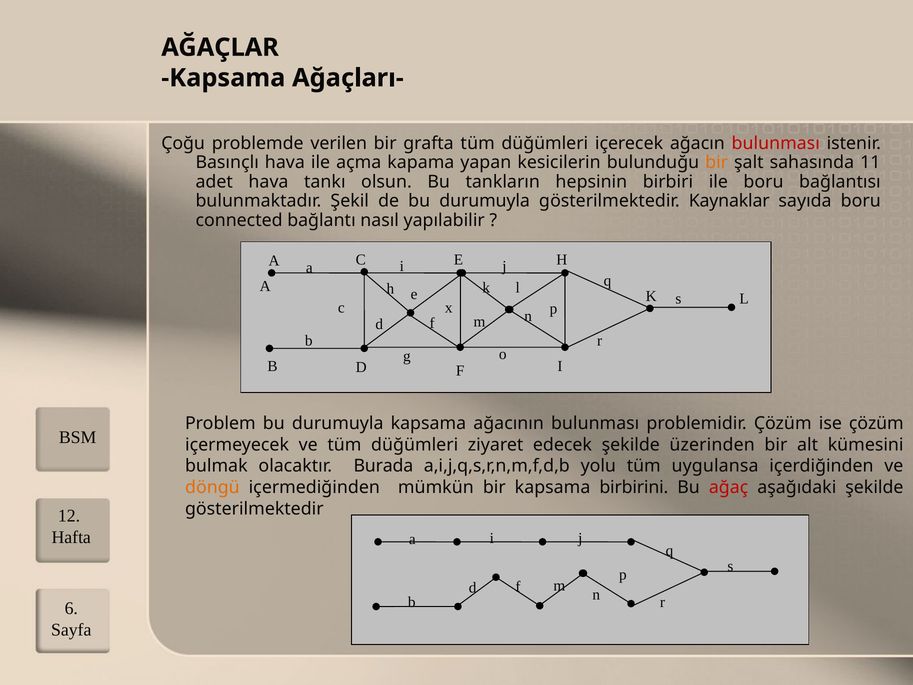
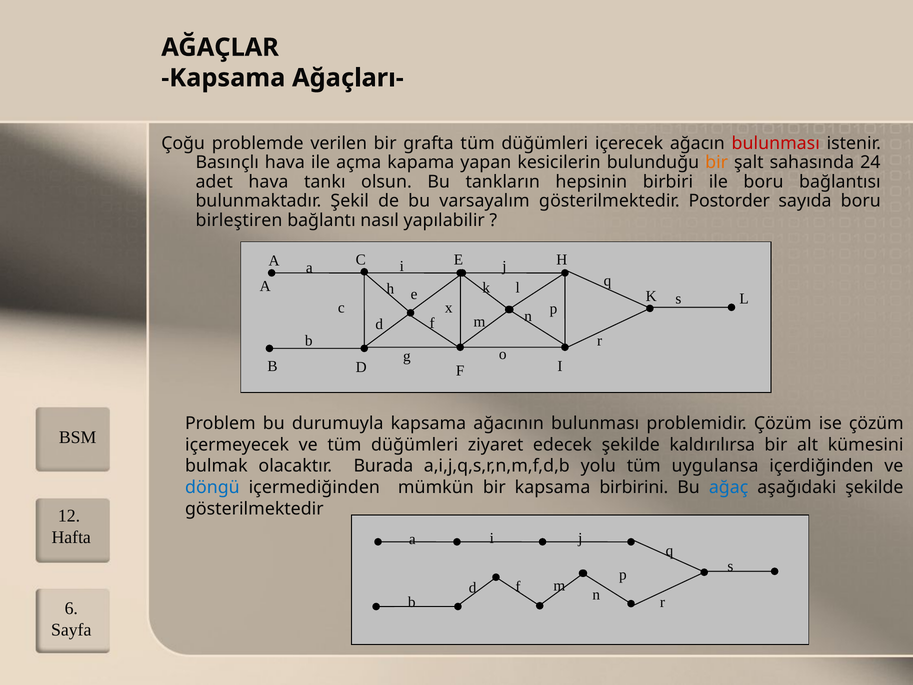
11: 11 -> 24
de bu durumuyla: durumuyla -> varsayalım
Kaynaklar: Kaynaklar -> Postorder
connected: connected -> birleştiren
üzerinden: üzerinden -> kaldırılırsa
döngü colour: orange -> blue
ağaç colour: red -> blue
